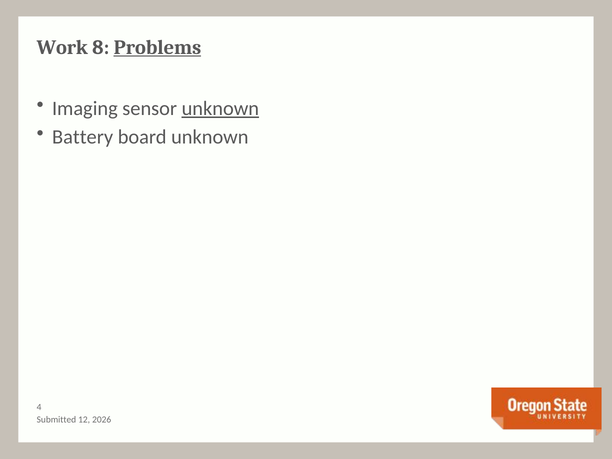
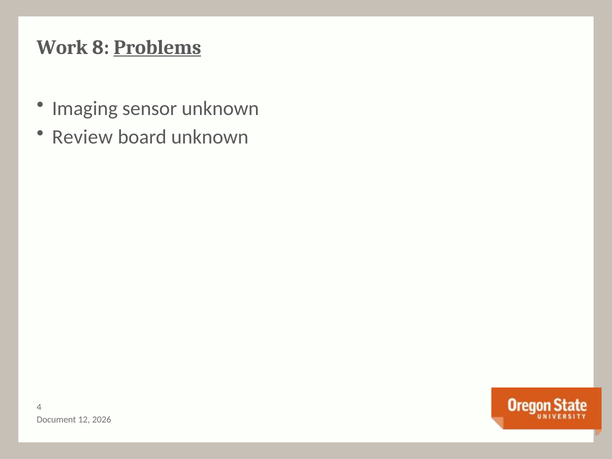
unknown at (220, 109) underline: present -> none
Battery: Battery -> Review
Submitted: Submitted -> Document
